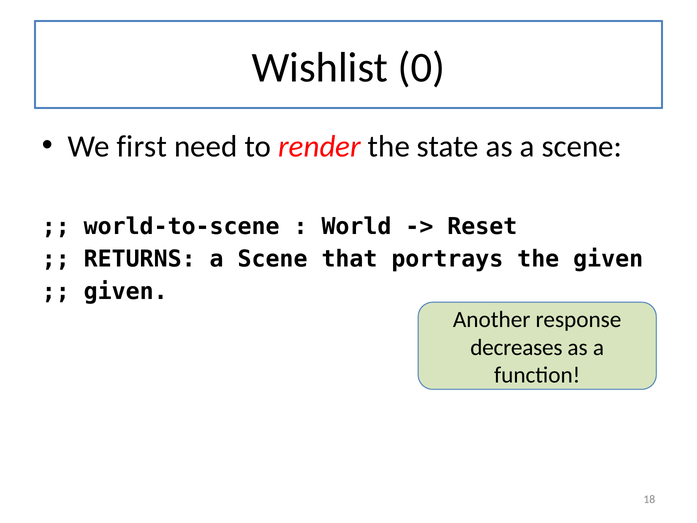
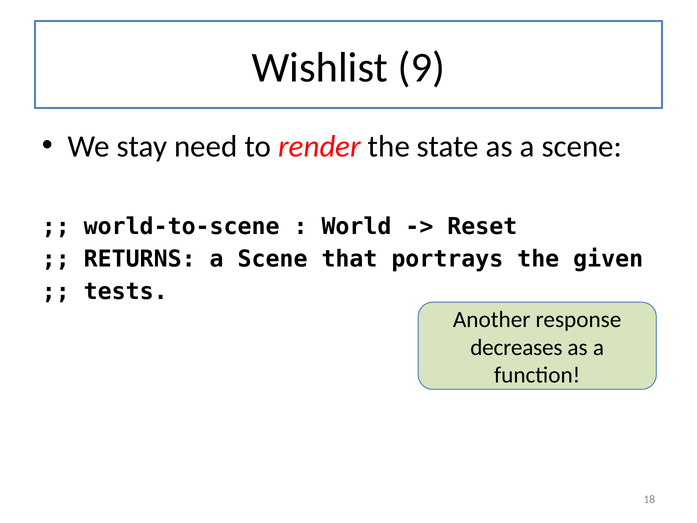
0: 0 -> 9
first: first -> stay
given at (126, 291): given -> tests
